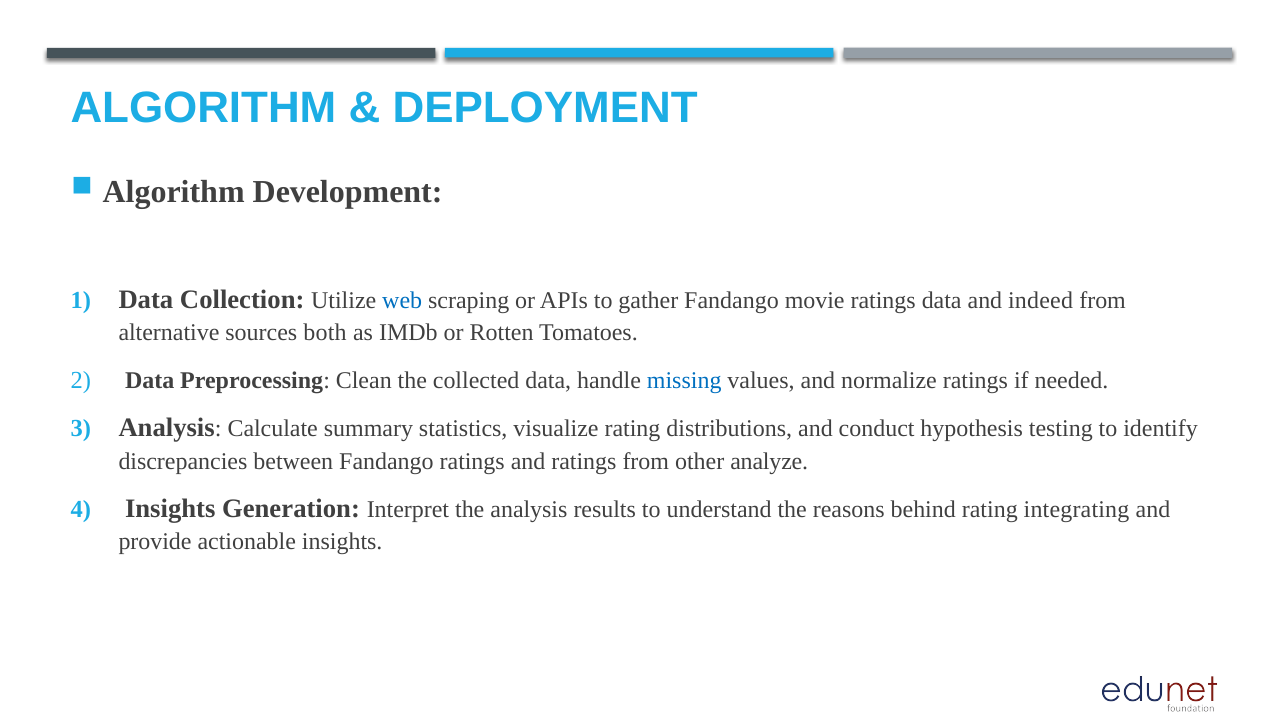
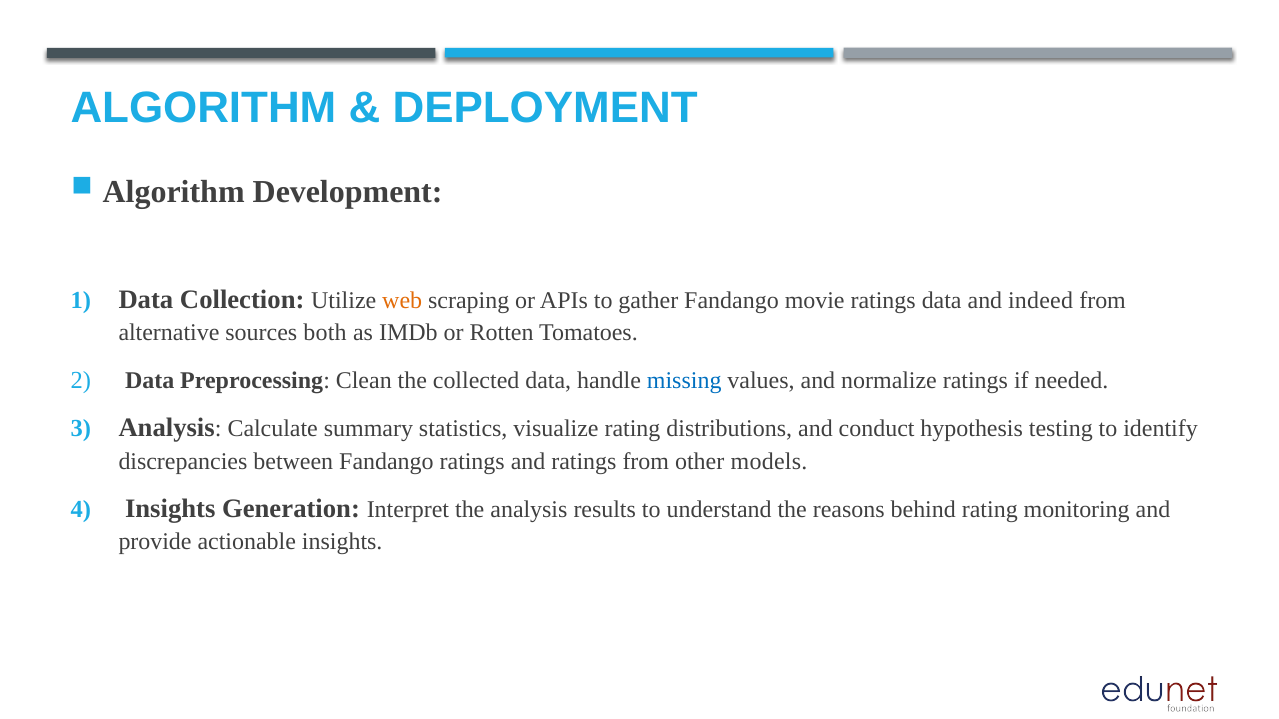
web colour: blue -> orange
analyze: analyze -> models
integrating: integrating -> monitoring
